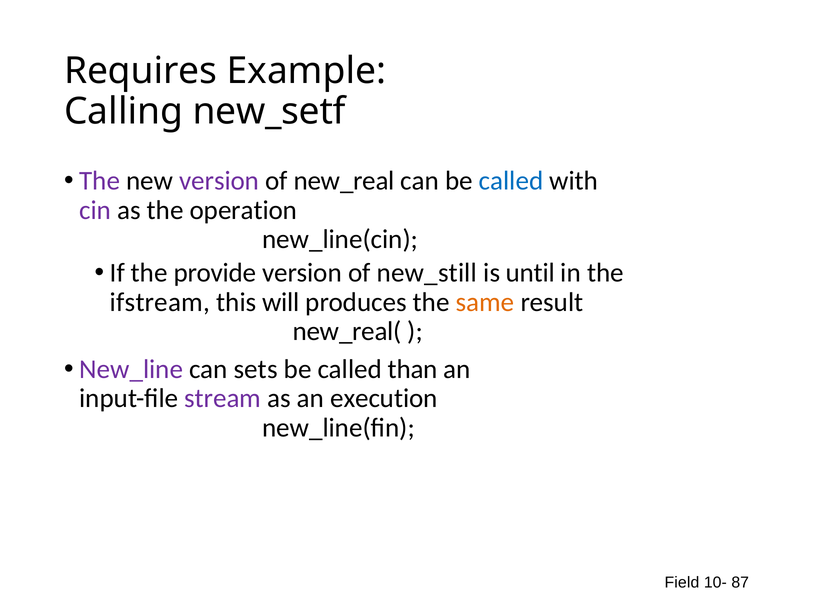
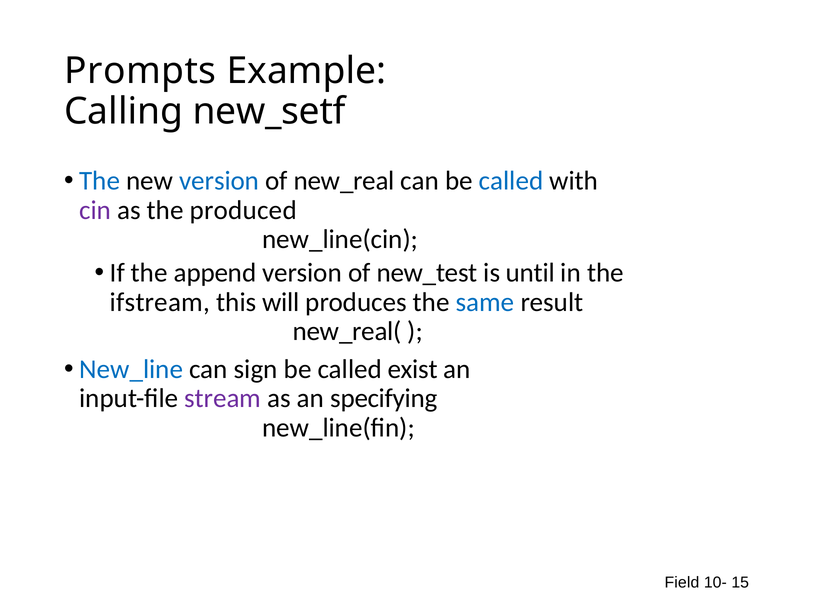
Requires: Requires -> Prompts
The at (100, 181) colour: purple -> blue
version at (219, 181) colour: purple -> blue
operation: operation -> produced
provide: provide -> append
new_still: new_still -> new_test
same colour: orange -> blue
New_line colour: purple -> blue
sets: sets -> sign
than: than -> exist
execution: execution -> specifying
87: 87 -> 15
